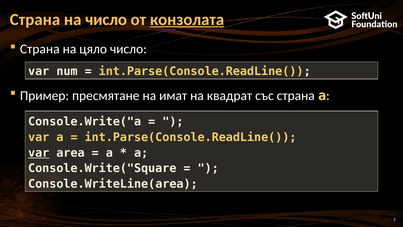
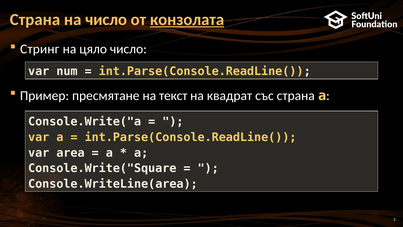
Страна at (40, 49): Страна -> Стринг
имат: имат -> текст
var at (39, 153) underline: present -> none
